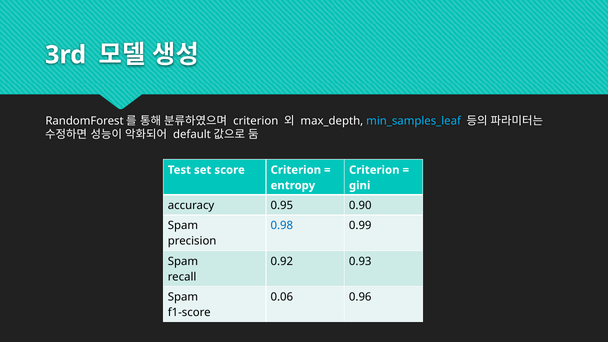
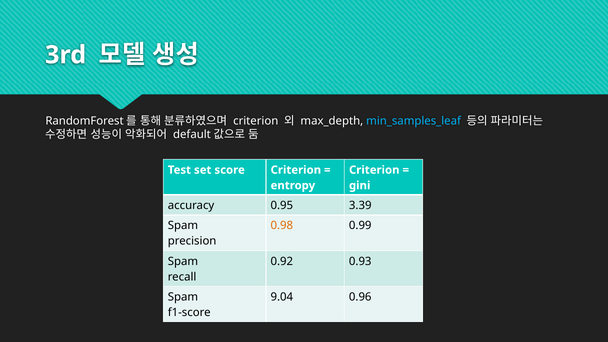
0.90: 0.90 -> 3.39
0.98 colour: blue -> orange
0.06: 0.06 -> 9.04
